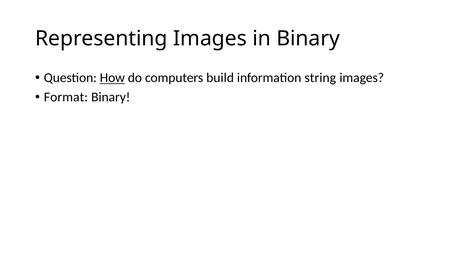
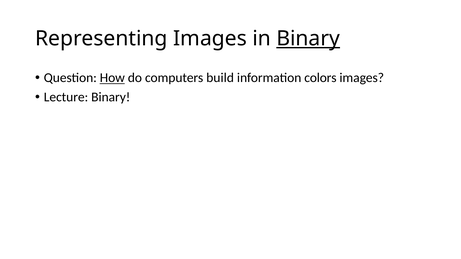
Binary at (308, 39) underline: none -> present
string: string -> colors
Format: Format -> Lecture
